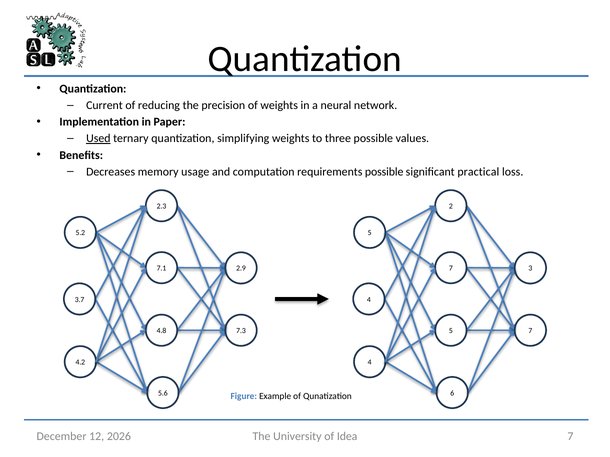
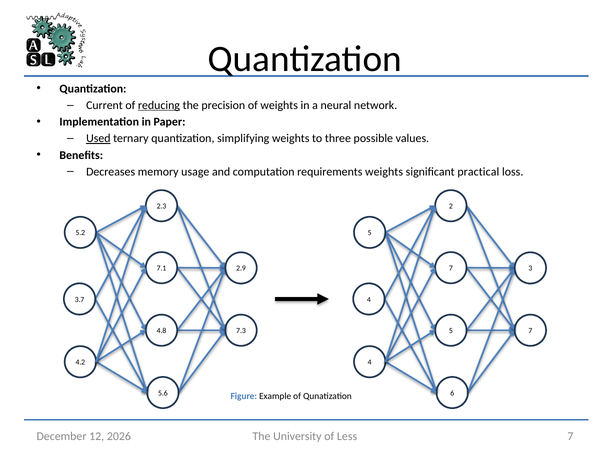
reducing underline: none -> present
requirements possible: possible -> weights
Idea: Idea -> Less
